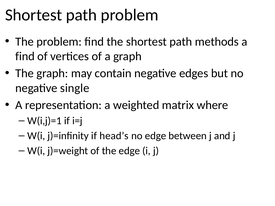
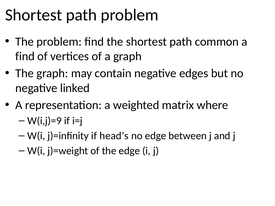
methods: methods -> common
single: single -> linked
W(i,j)=1: W(i,j)=1 -> W(i,j)=9
